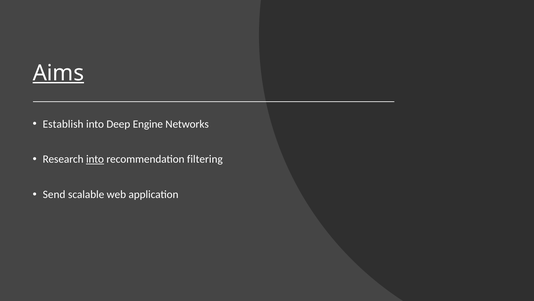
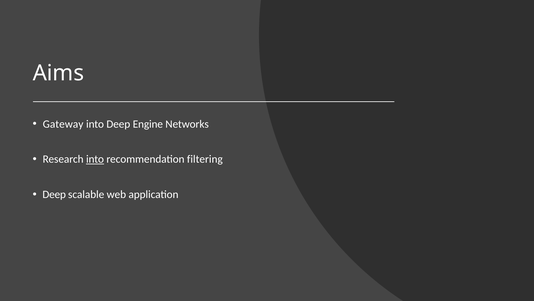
Aims underline: present -> none
Establish: Establish -> Gateway
Send at (54, 194): Send -> Deep
